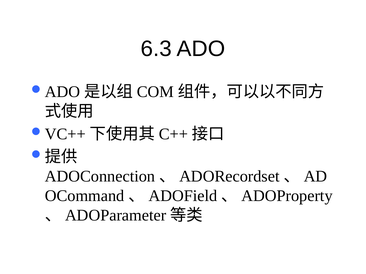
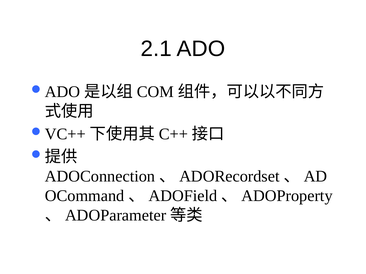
6.3: 6.3 -> 2.1
